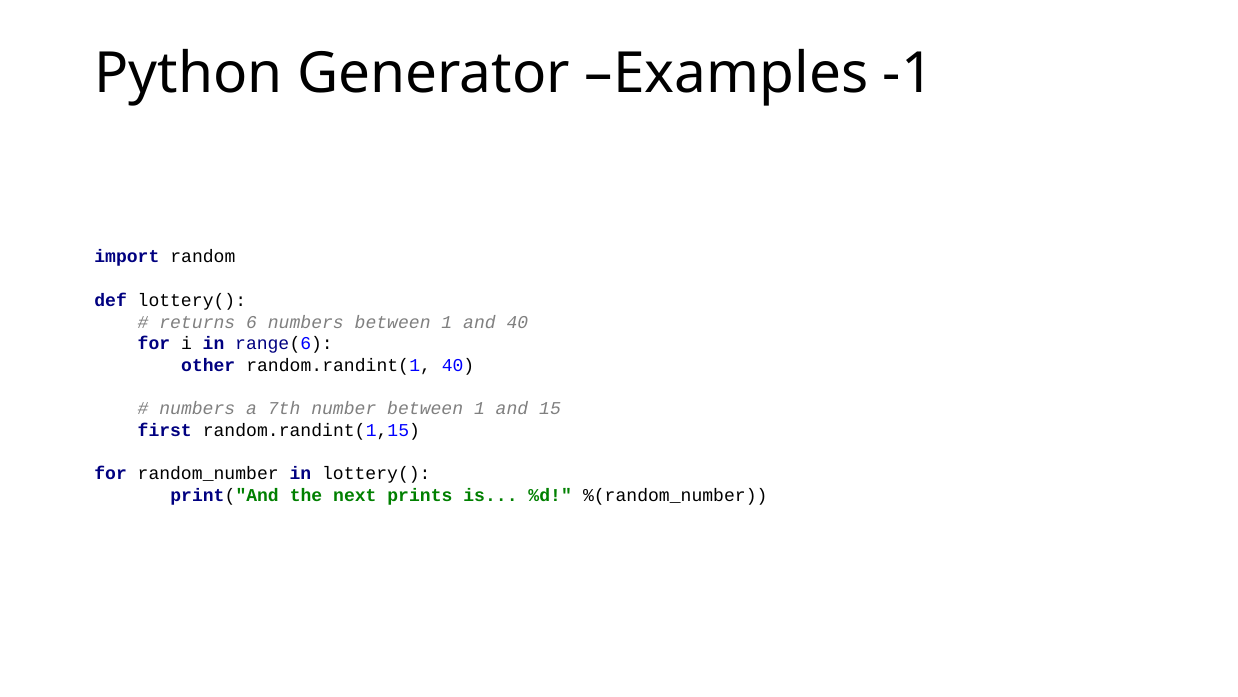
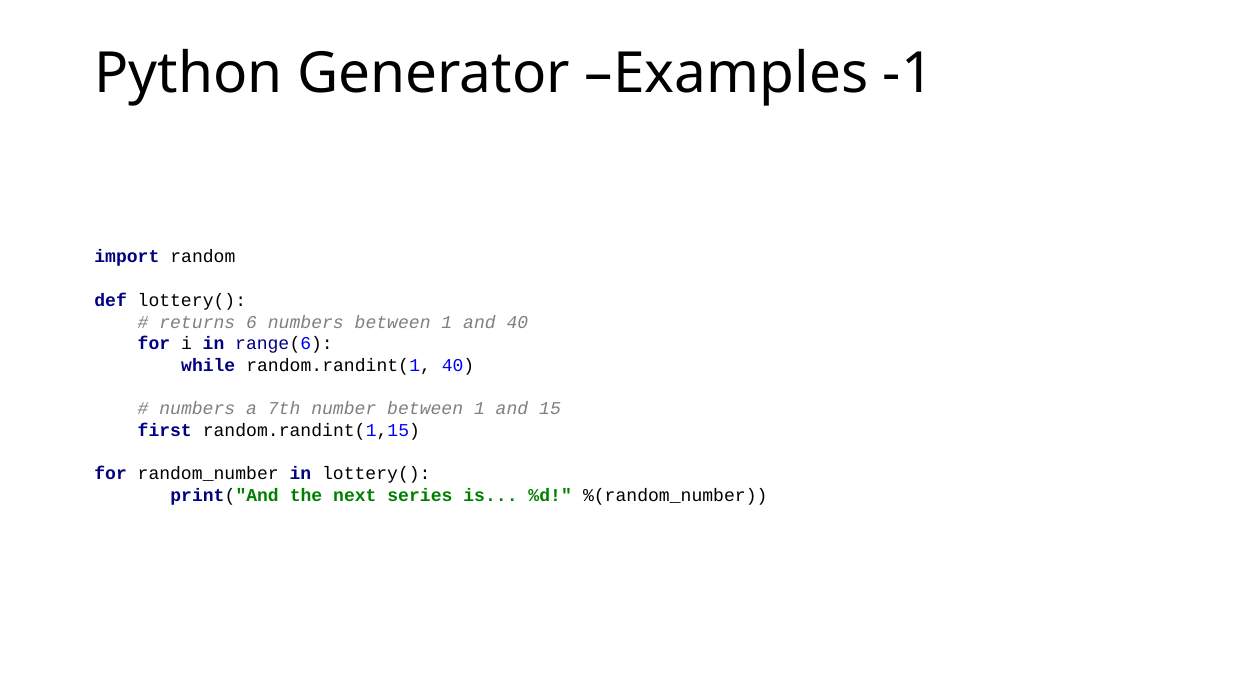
other: other -> while
prints: prints -> series
